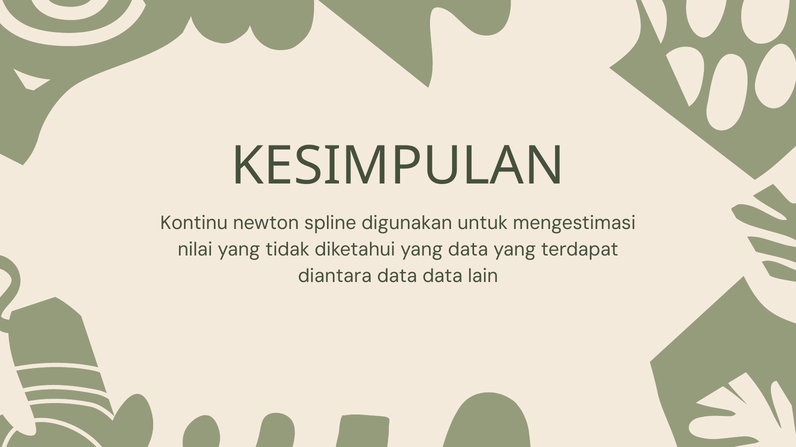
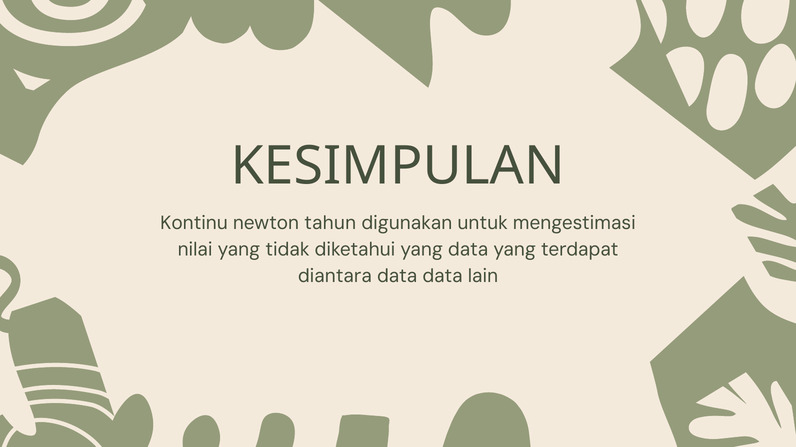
spline: spline -> tahun
